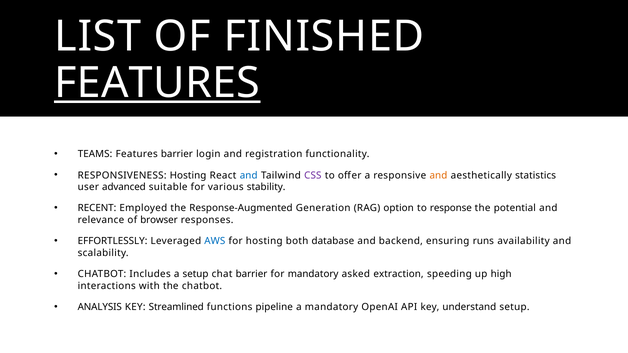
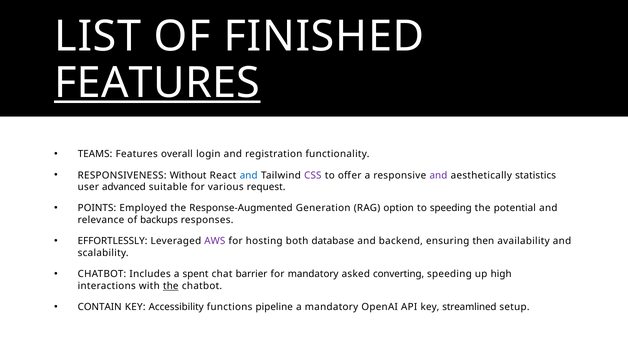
Features barrier: barrier -> overall
RESPONSIVENESS Hosting: Hosting -> Without
and at (438, 175) colour: orange -> purple
stability: stability -> request
RECENT: RECENT -> POINTS
to response: response -> speeding
browser: browser -> backups
AWS colour: blue -> purple
runs: runs -> then
a setup: setup -> spent
extraction: extraction -> converting
the at (171, 286) underline: none -> present
ANALYSIS: ANALYSIS -> CONTAIN
Streamlined: Streamlined -> Accessibility
understand: understand -> streamlined
